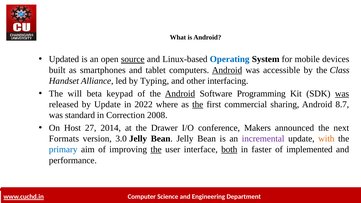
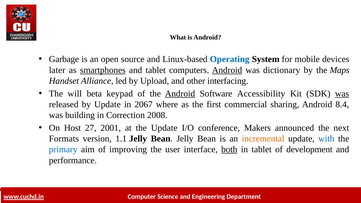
Updated: Updated -> Garbage
source underline: present -> none
built: built -> later
smartphones underline: none -> present
accessible: accessible -> dictionary
Class: Class -> Maps
Typing: Typing -> Upload
Programming: Programming -> Accessibility
2022: 2022 -> 2067
the at (198, 104) underline: present -> none
8.7: 8.7 -> 8.4
standard: standard -> building
2014: 2014 -> 2001
the Drawer: Drawer -> Update
3.0: 3.0 -> 1.1
incremental colour: purple -> orange
with colour: orange -> blue
the at (156, 150) underline: present -> none
in faster: faster -> tablet
implemented: implemented -> development
